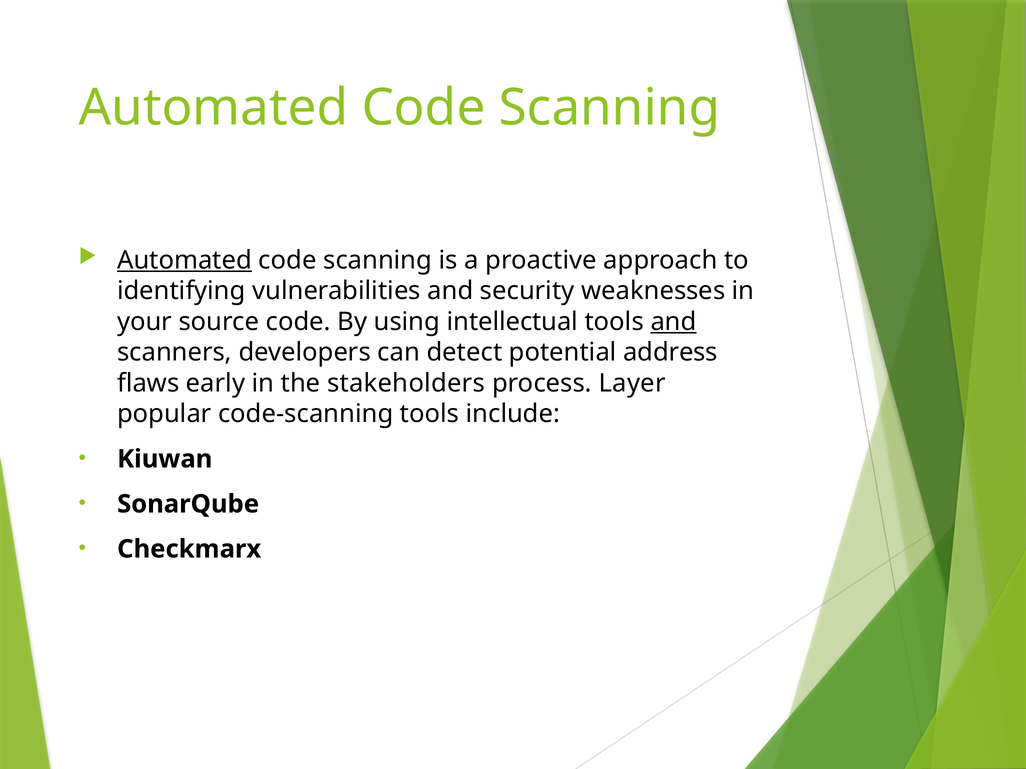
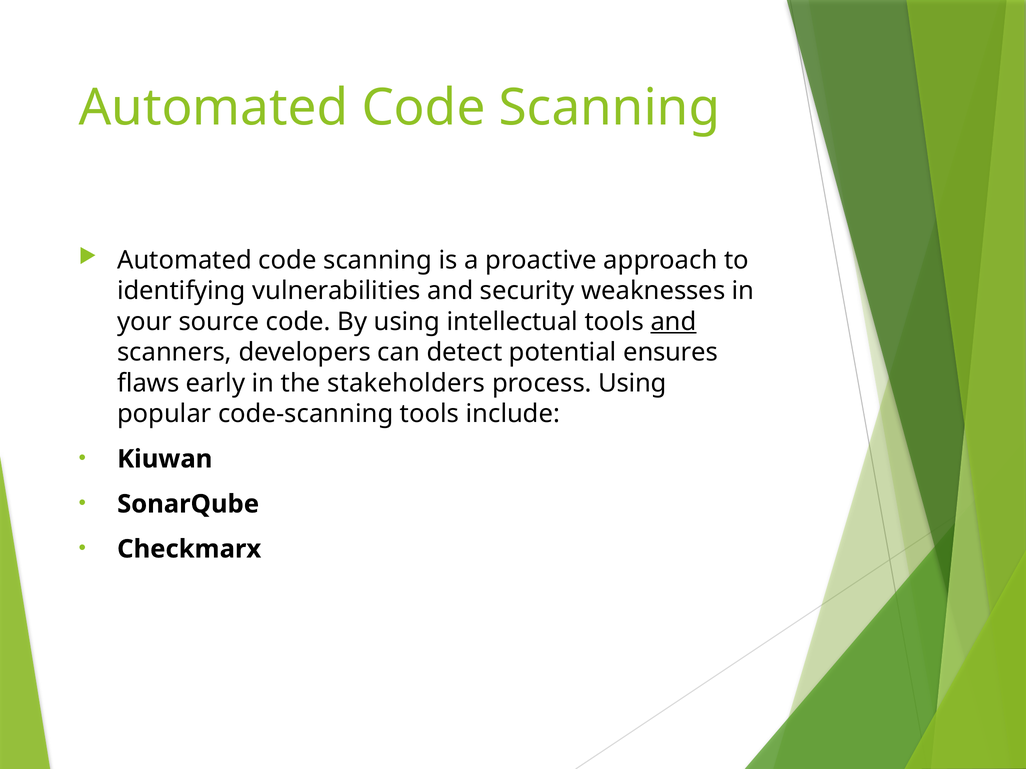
Automated at (184, 260) underline: present -> none
address: address -> ensures
process Layer: Layer -> Using
